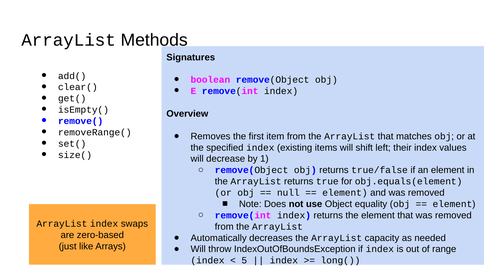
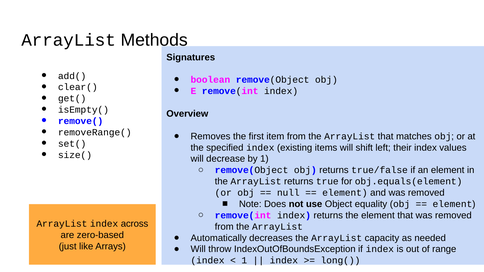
swaps: swaps -> across
5 at (244, 261): 5 -> 1
